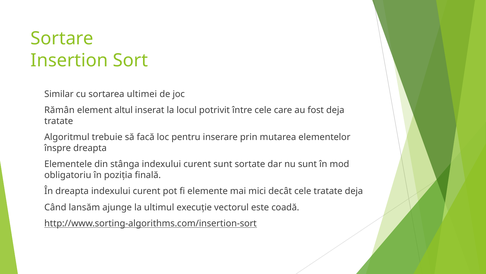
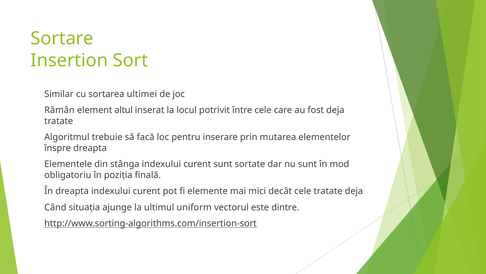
lansăm: lansăm -> situația
execuție: execuție -> uniform
coadă: coadă -> dintre
